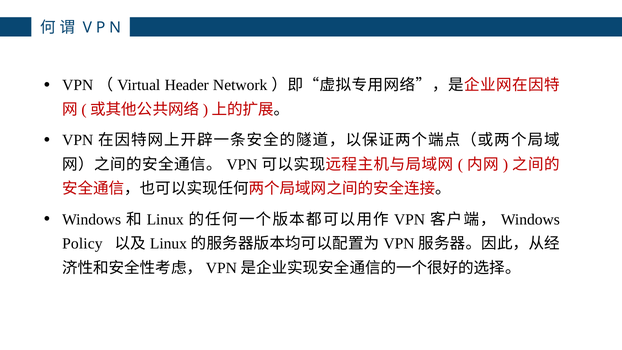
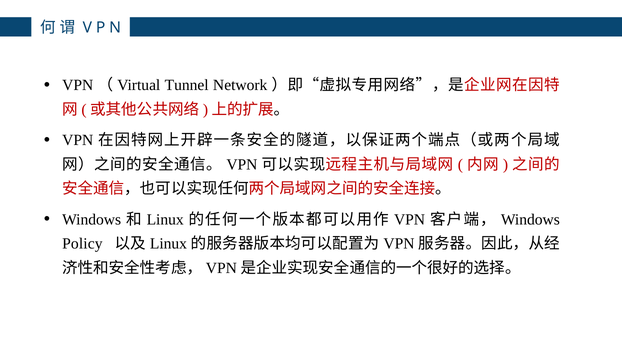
Header: Header -> Tunnel
